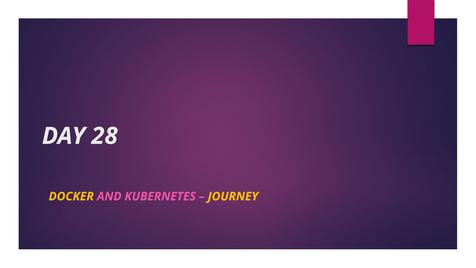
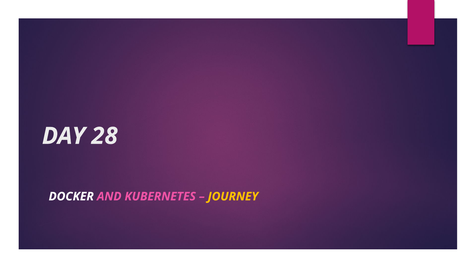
DOCKER colour: yellow -> white
